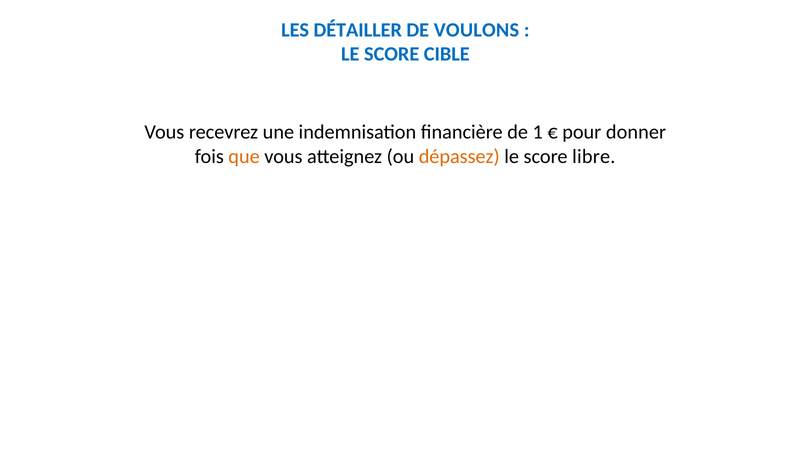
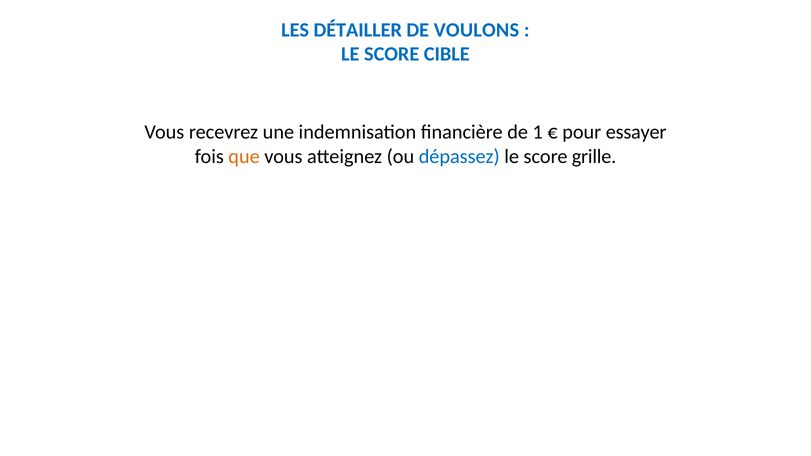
donner: donner -> essayer
dépassez colour: orange -> blue
libre: libre -> grille
